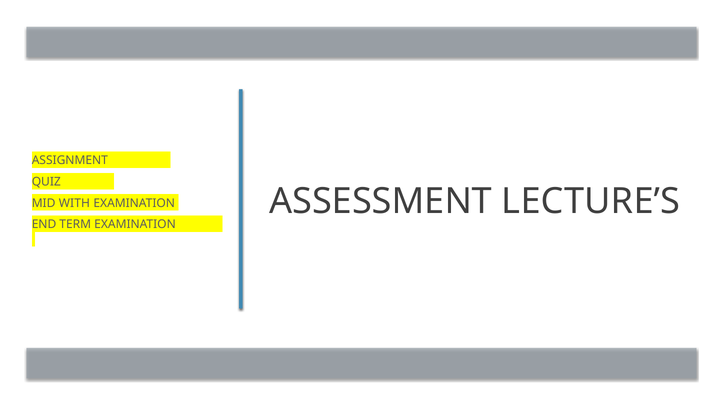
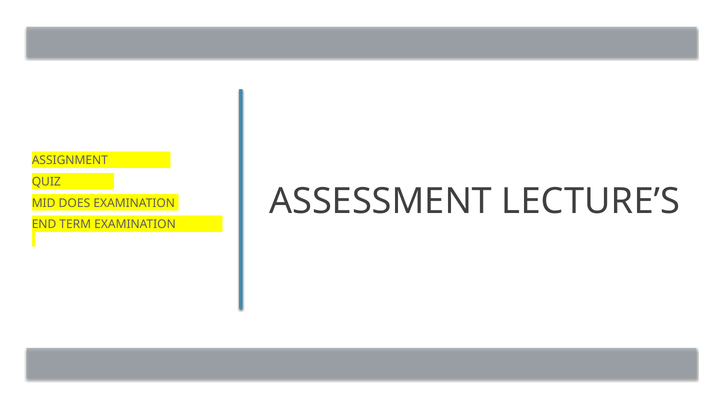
WITH: WITH -> DOES
